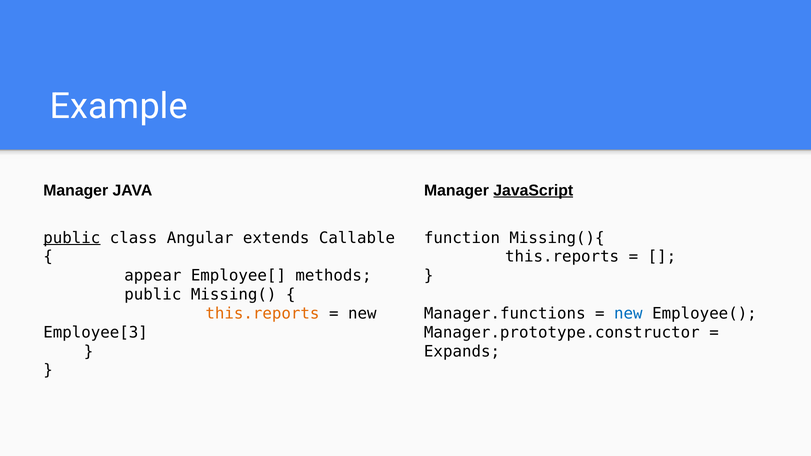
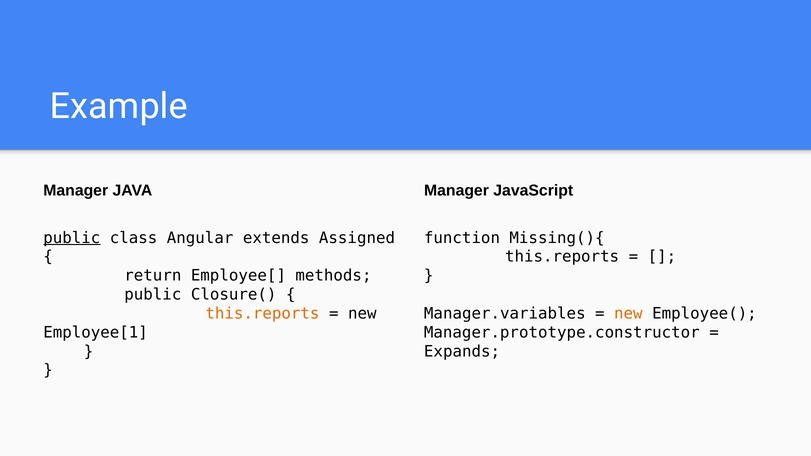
JavaScript underline: present -> none
Callable: Callable -> Assigned
appear: appear -> return
Missing(: Missing( -> Closure(
Manager.functions: Manager.functions -> Manager.variables
new at (628, 314) colour: blue -> orange
Employee[3: Employee[3 -> Employee[1
